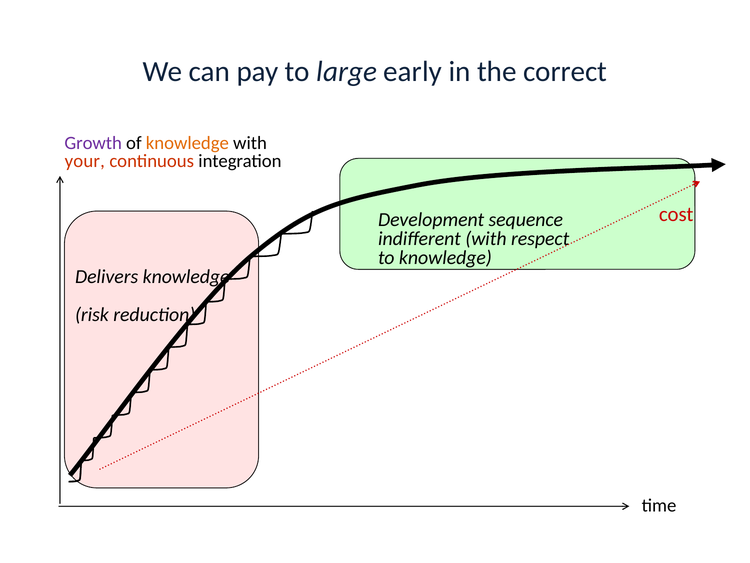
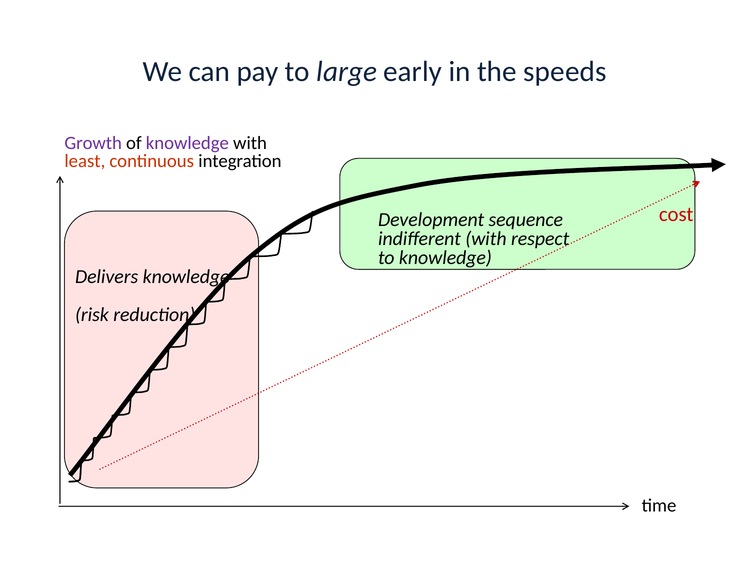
correct: correct -> speeds
knowledge at (187, 143) colour: orange -> purple
your: your -> least
